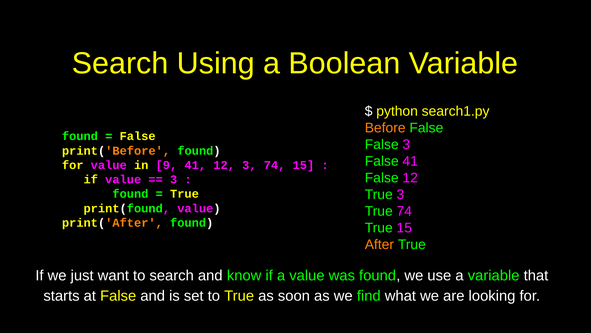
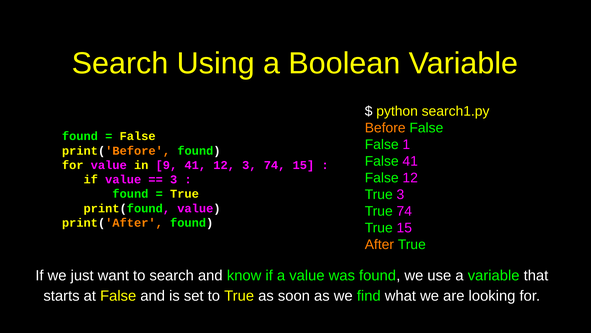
False 3: 3 -> 1
